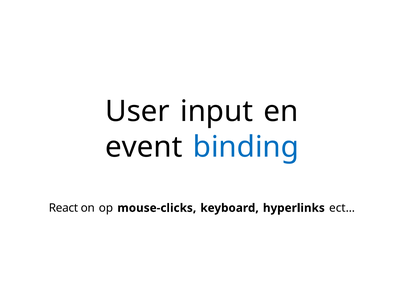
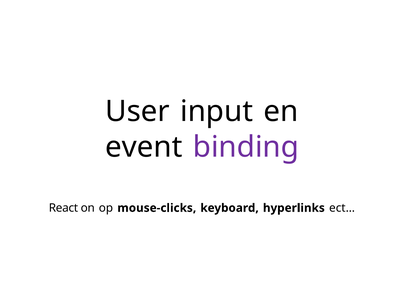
binding colour: blue -> purple
